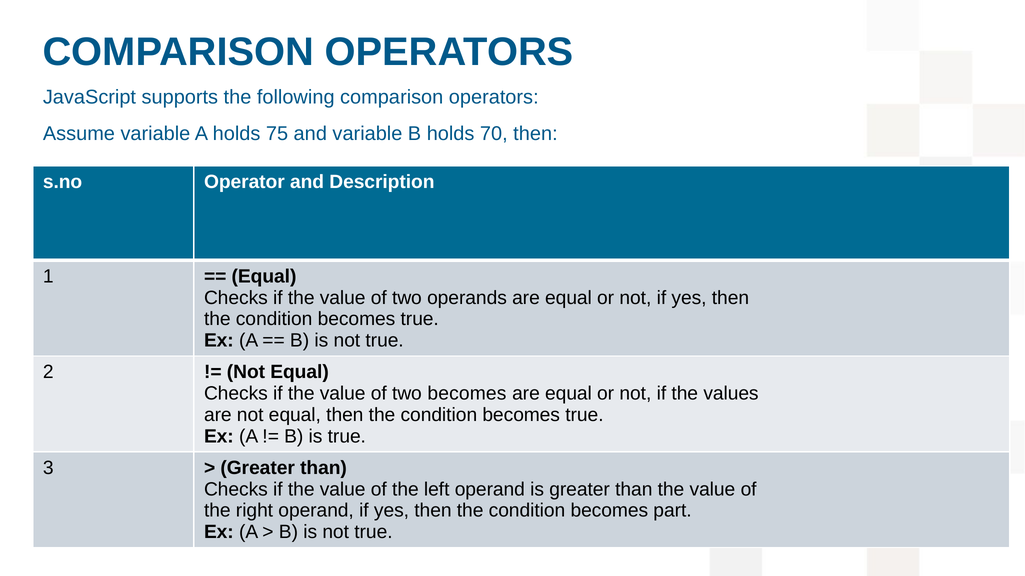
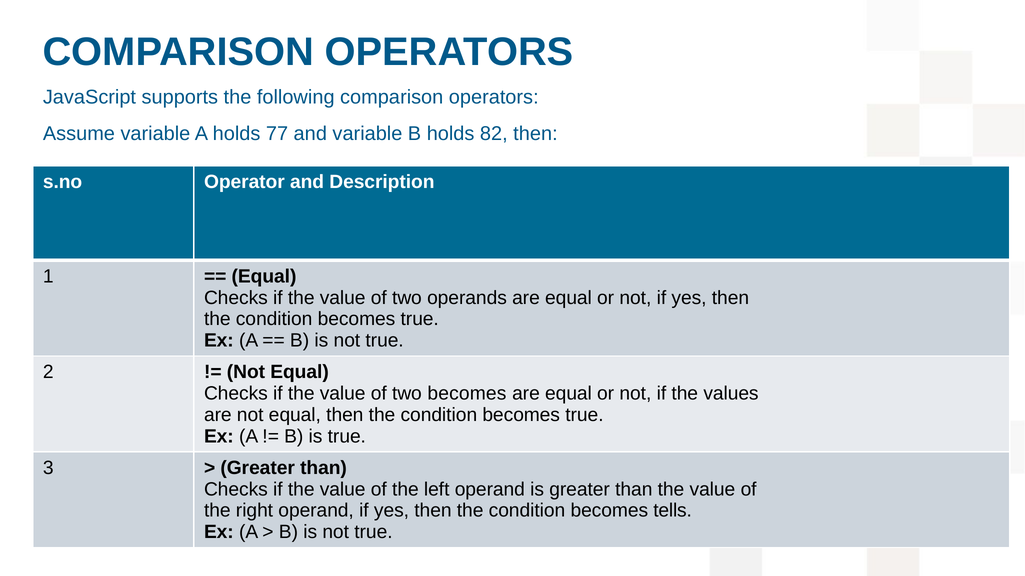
75: 75 -> 77
70: 70 -> 82
part: part -> tells
